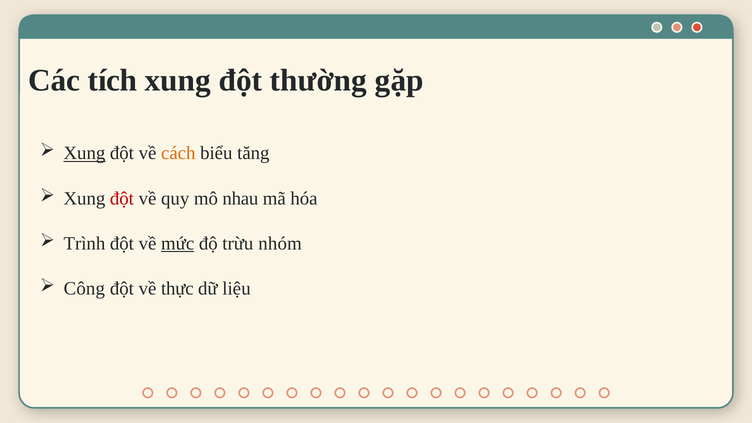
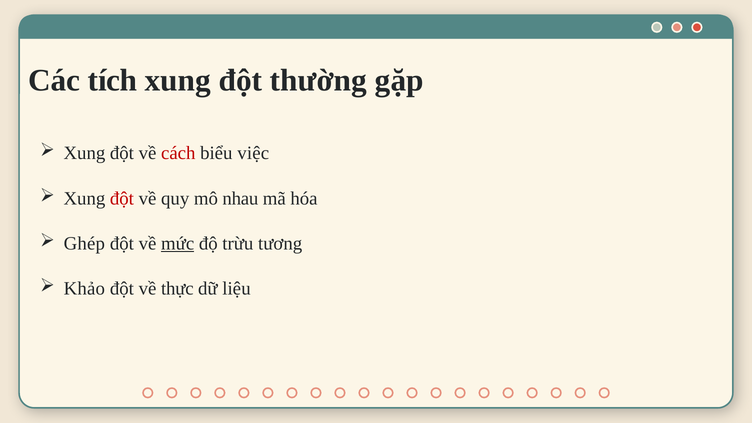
Xung at (84, 153) underline: present -> none
cách colour: orange -> red
tăng: tăng -> việc
Trình: Trình -> Ghép
nhóm: nhóm -> tương
Công: Công -> Khảo
